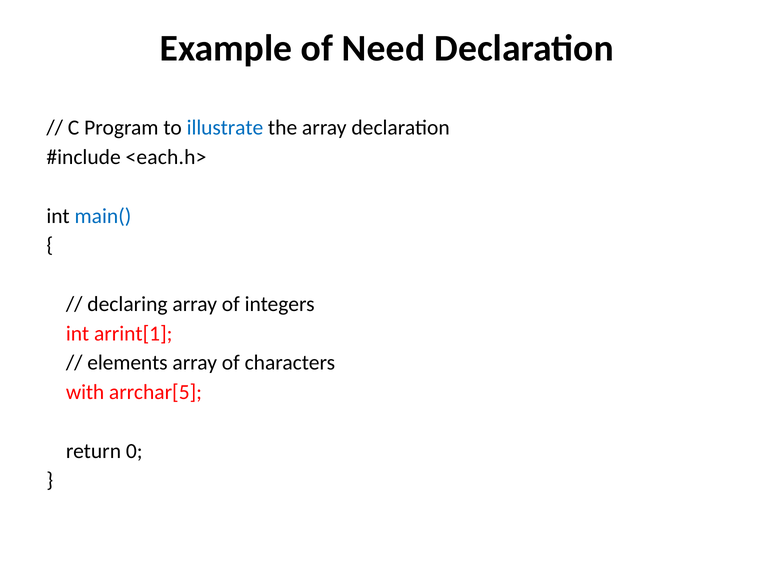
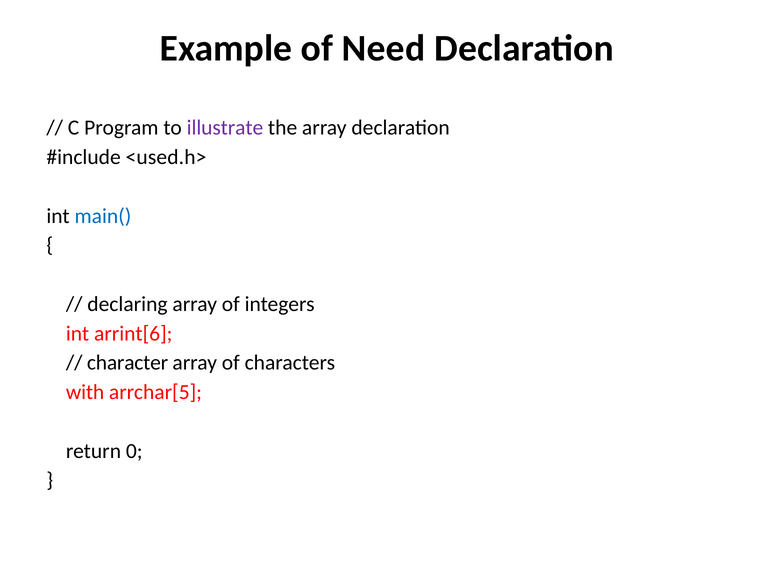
illustrate colour: blue -> purple
<each.h>: <each.h> -> <used.h>
arrint[1: arrint[1 -> arrint[6
elements: elements -> character
